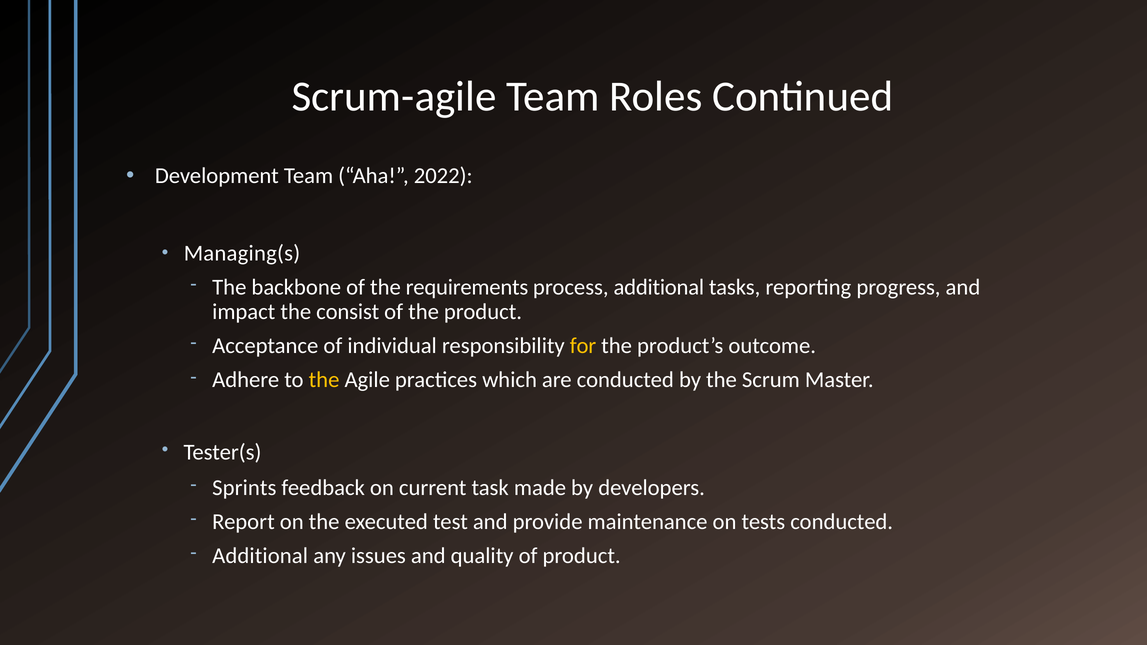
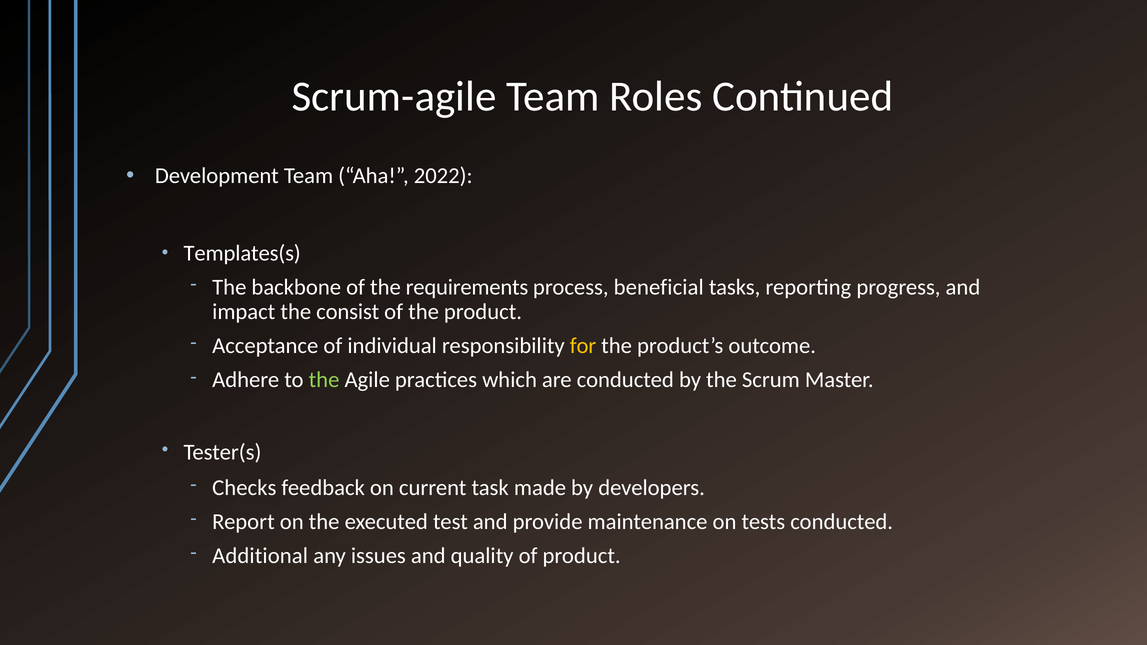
Managing(s: Managing(s -> Templates(s
process additional: additional -> beneficial
the at (324, 380) colour: yellow -> light green
Sprints: Sprints -> Checks
